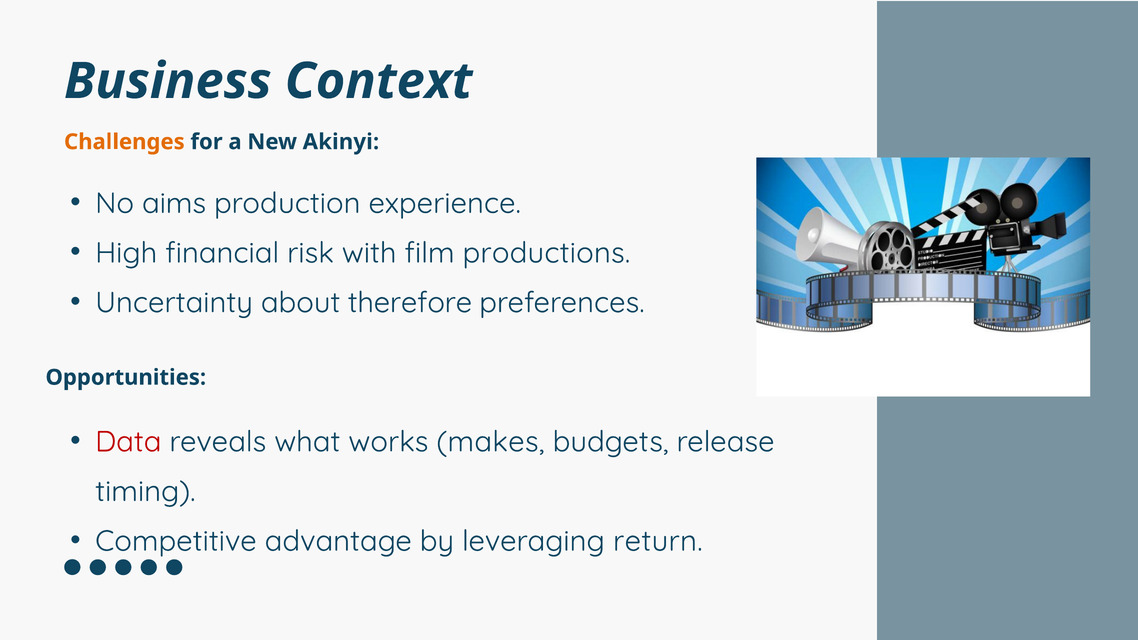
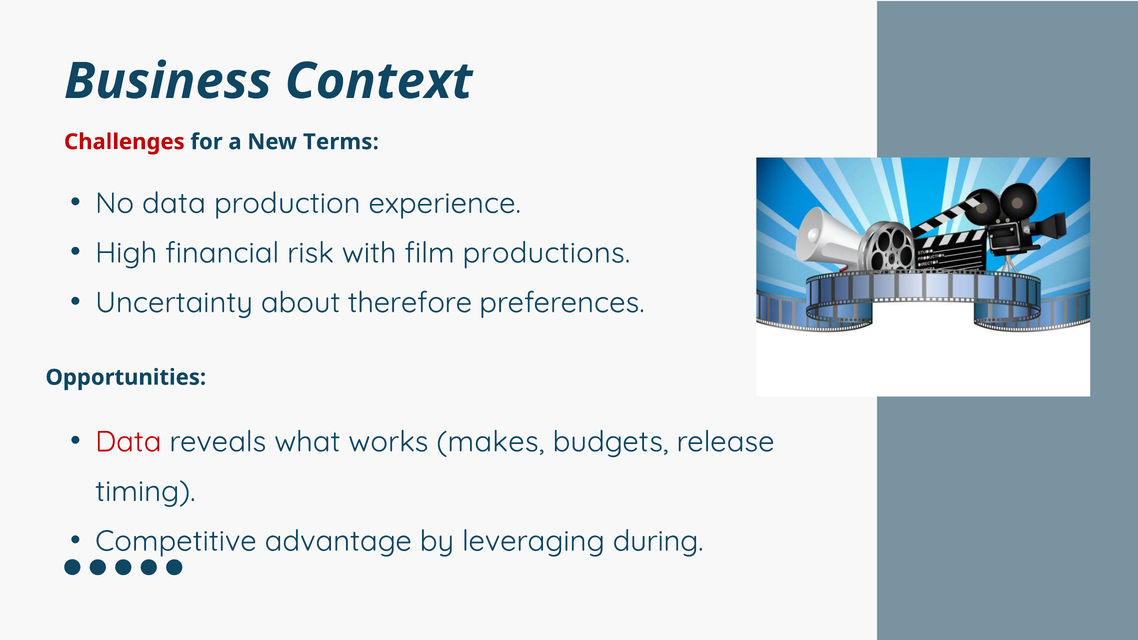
Challenges colour: orange -> red
Akinyi: Akinyi -> Terms
No aims: aims -> data
return: return -> during
